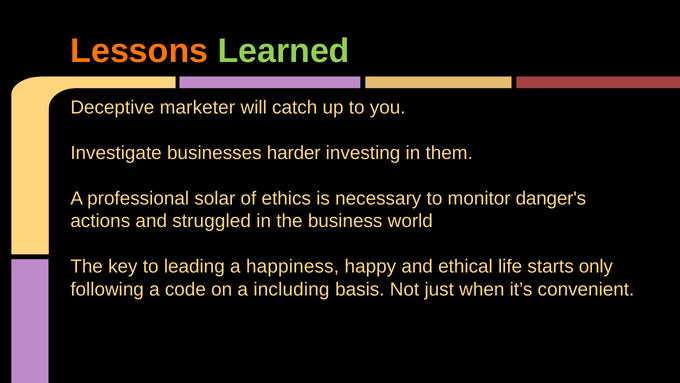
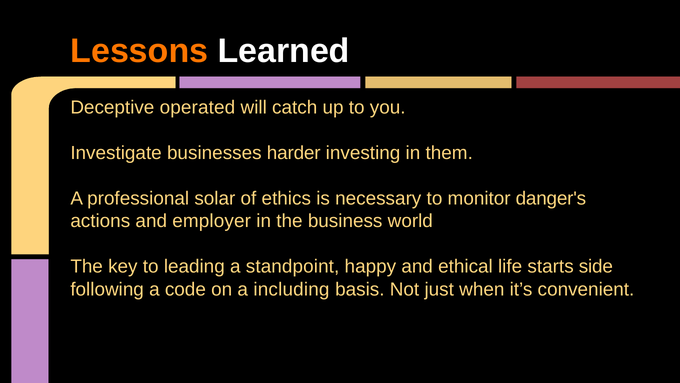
Learned colour: light green -> white
marketer: marketer -> operated
struggled: struggled -> employer
happiness: happiness -> standpoint
only: only -> side
